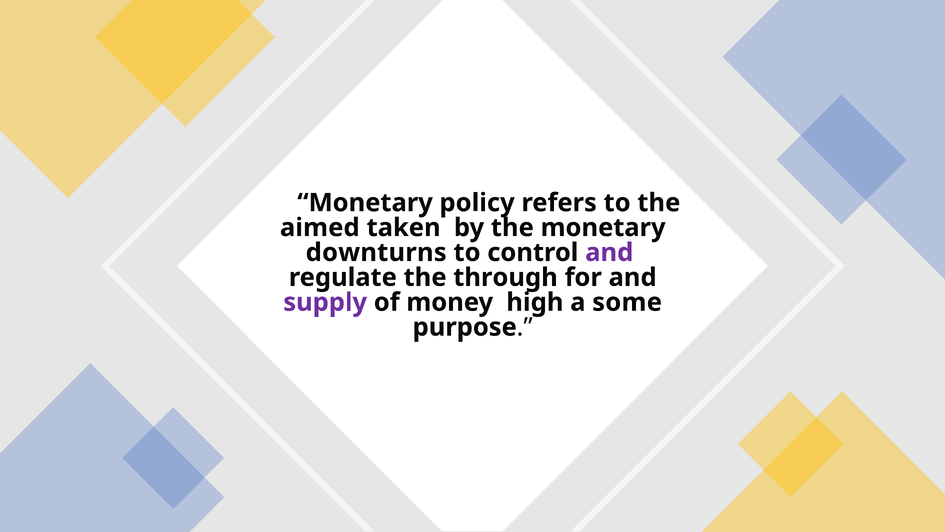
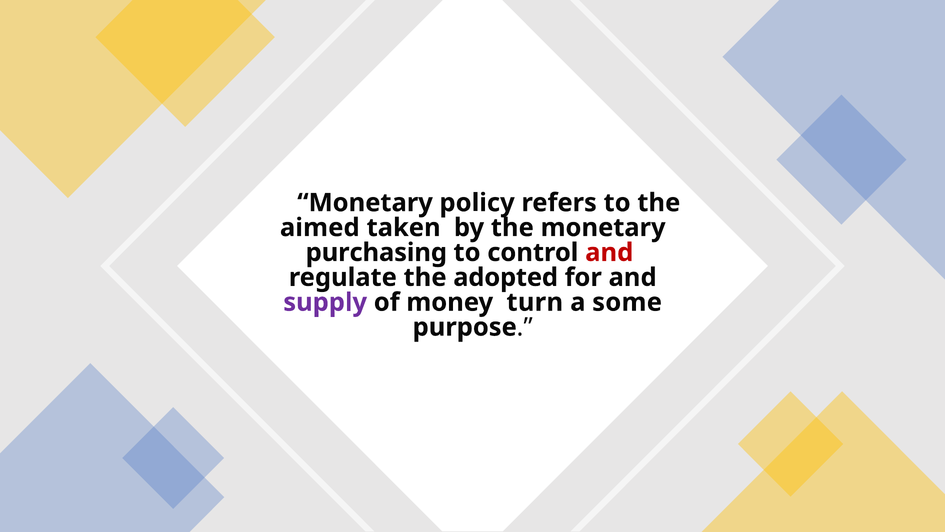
downturns: downturns -> purchasing
and at (609, 252) colour: purple -> red
through: through -> adopted
high: high -> turn
